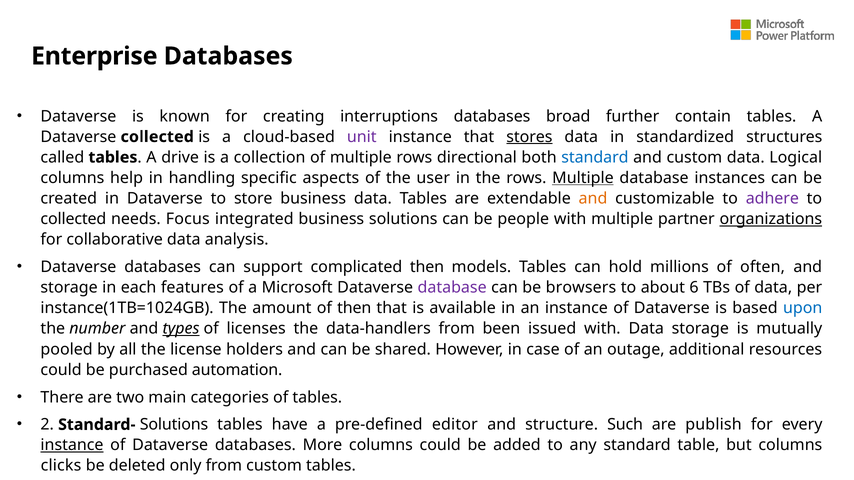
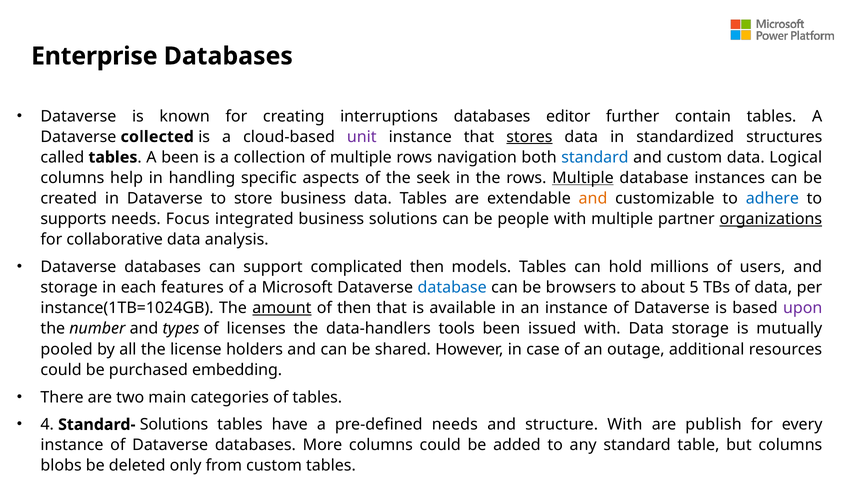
broad: broad -> editor
A drive: drive -> been
directional: directional -> navigation
user: user -> seek
adhere colour: purple -> blue
collected at (73, 219): collected -> supports
often: often -> users
database at (452, 288) colour: purple -> blue
6: 6 -> 5
amount underline: none -> present
upon colour: blue -> purple
types underline: present -> none
data-handlers from: from -> tools
automation: automation -> embedding
2 at (47, 425): 2 -> 4
pre-defined editor: editor -> needs
structure Such: Such -> With
instance at (72, 446) underline: present -> none
clicks: clicks -> blobs
